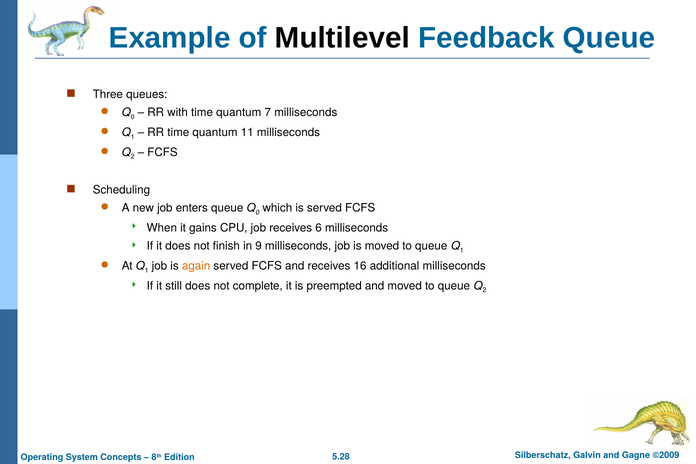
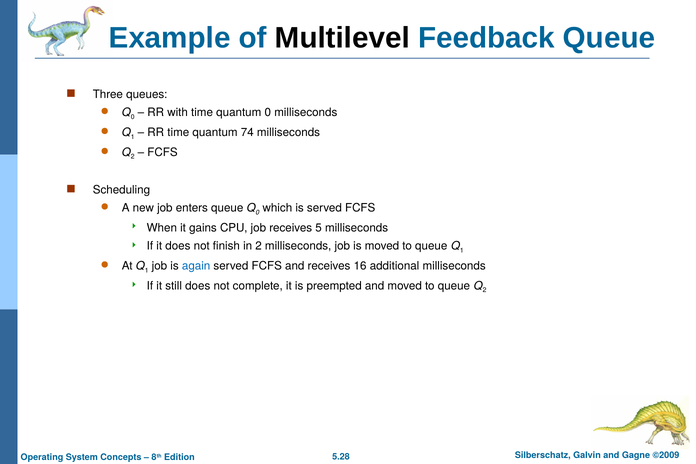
quantum 7: 7 -> 0
11: 11 -> 74
6: 6 -> 5
in 9: 9 -> 2
again colour: orange -> blue
